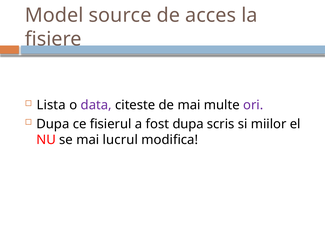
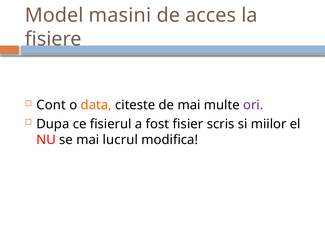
source: source -> masini
Lista: Lista -> Cont
data colour: purple -> orange
fost dupa: dupa -> fisier
